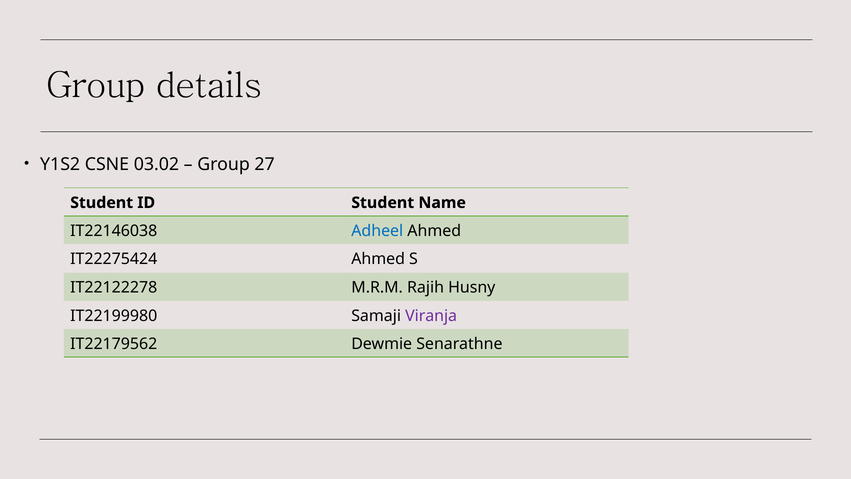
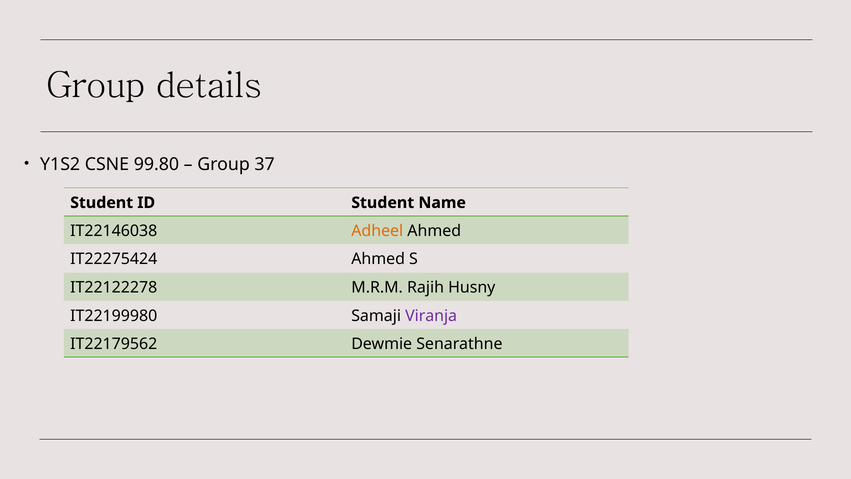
03.02: 03.02 -> 99.80
27: 27 -> 37
Adheel colour: blue -> orange
